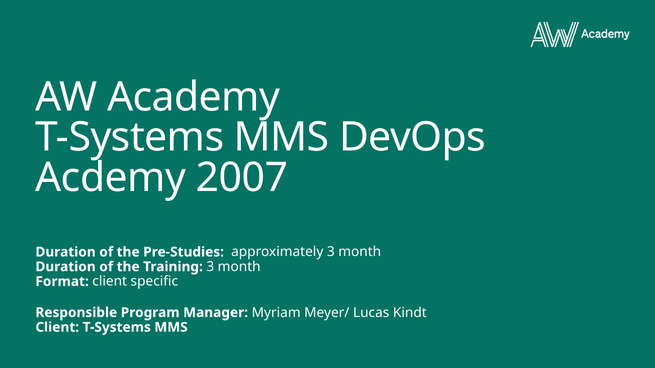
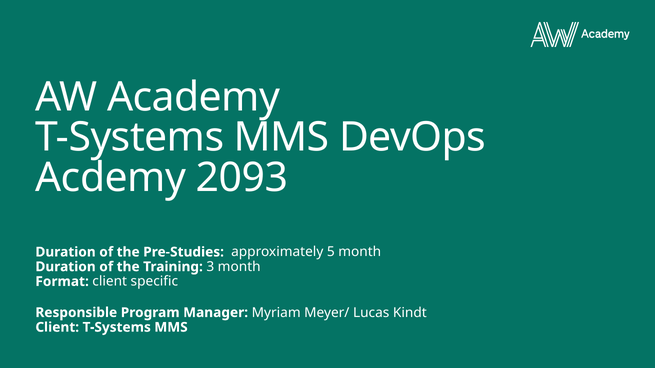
2007: 2007 -> 2093
approximately 3: 3 -> 5
